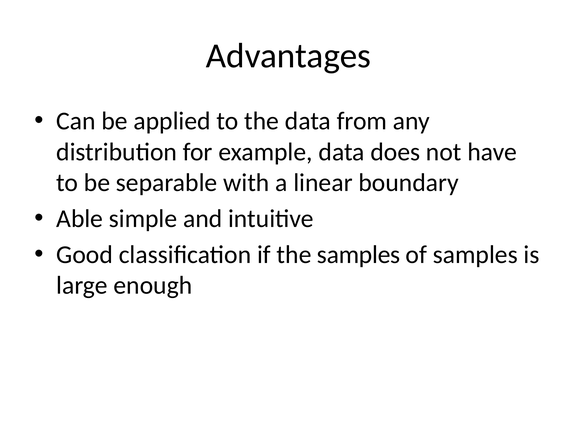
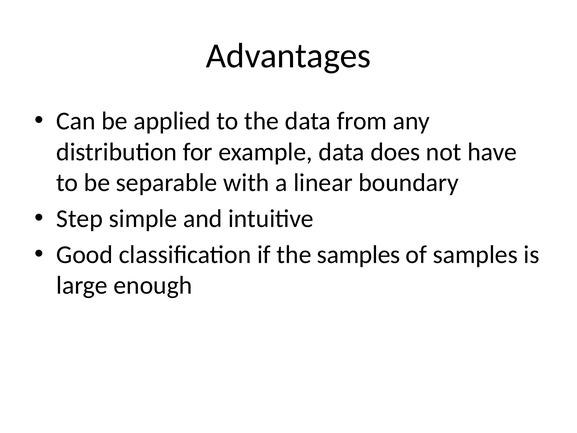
Able: Able -> Step
